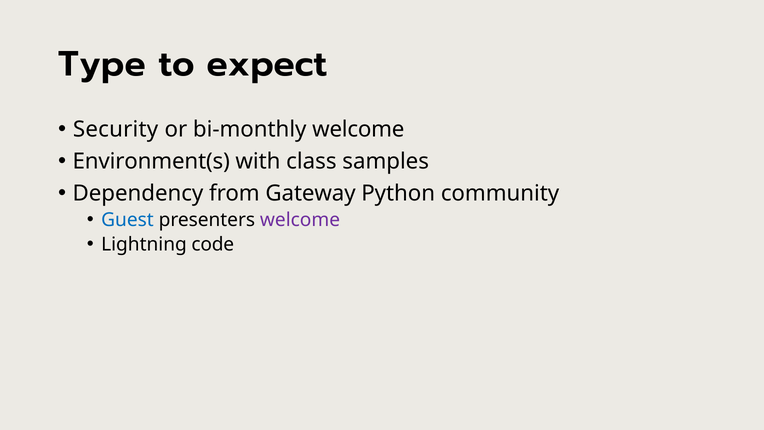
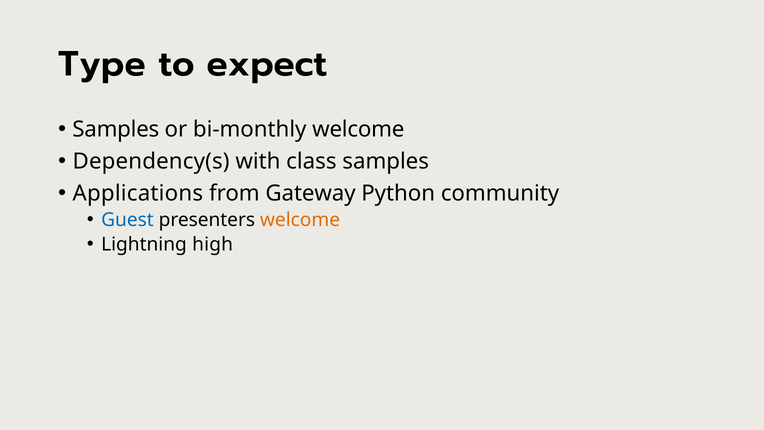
Security at (116, 129): Security -> Samples
Environment(s: Environment(s -> Dependency(s
Dependency: Dependency -> Applications
welcome at (300, 220) colour: purple -> orange
code: code -> high
